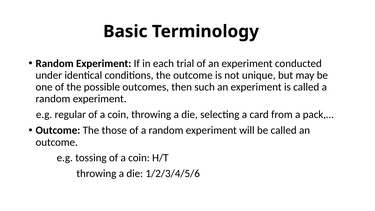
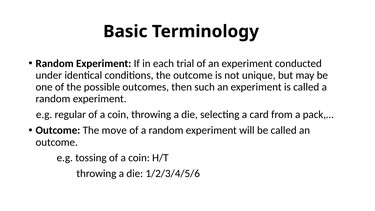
those: those -> move
